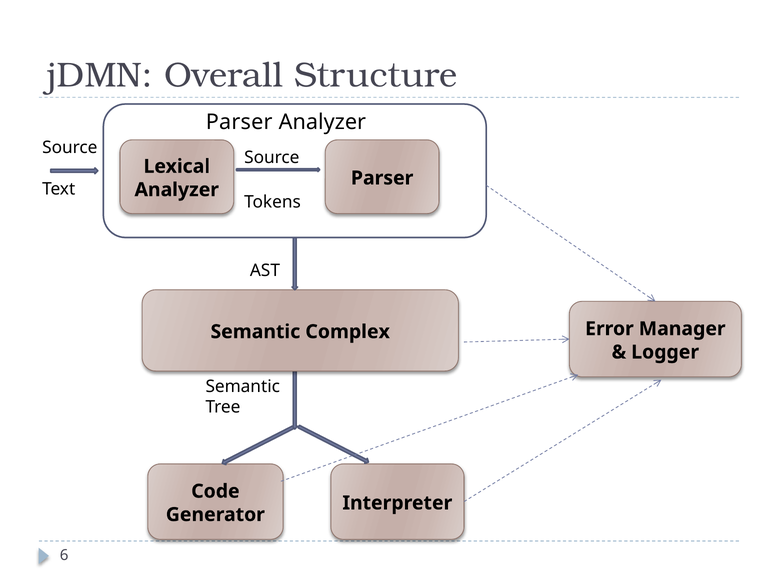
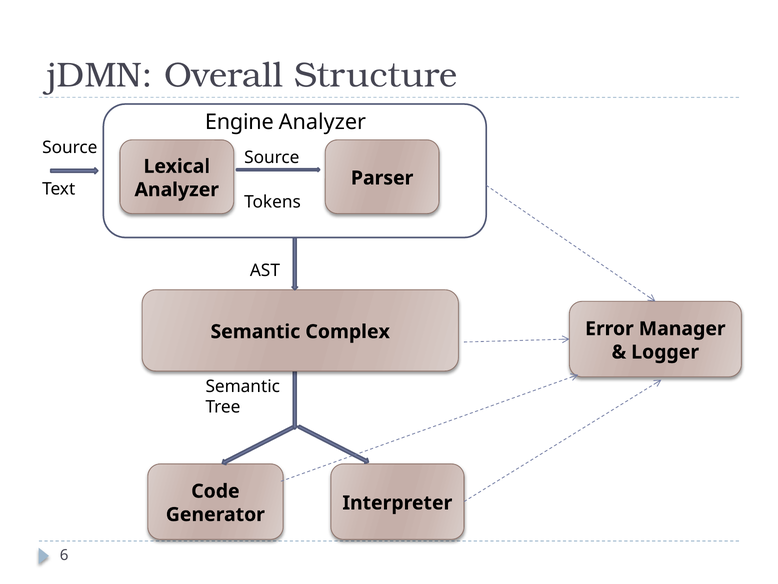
Parser at (239, 122): Parser -> Engine
